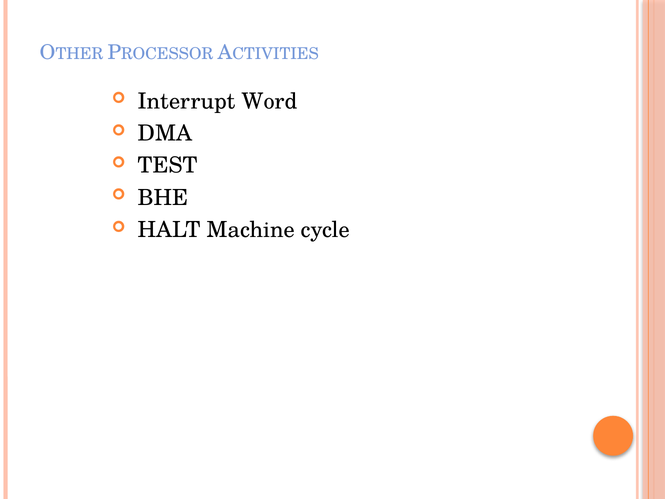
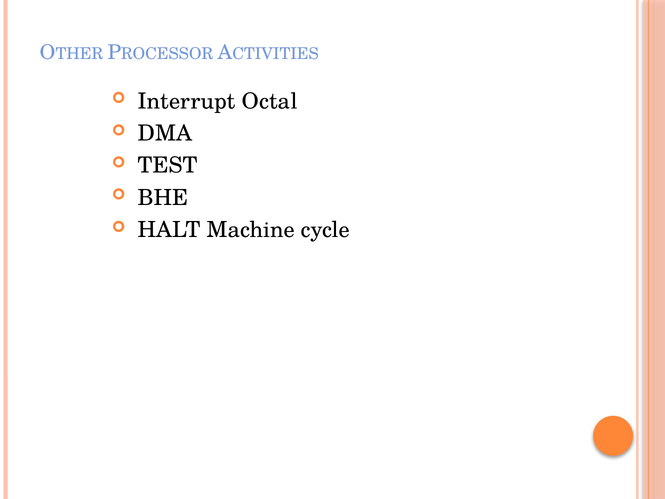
Word: Word -> Octal
